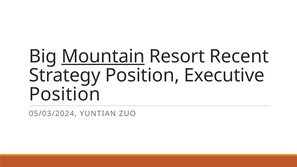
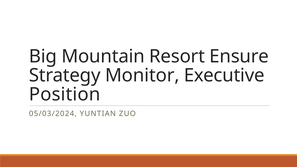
Mountain underline: present -> none
Recent: Recent -> Ensure
Strategy Position: Position -> Monitor
